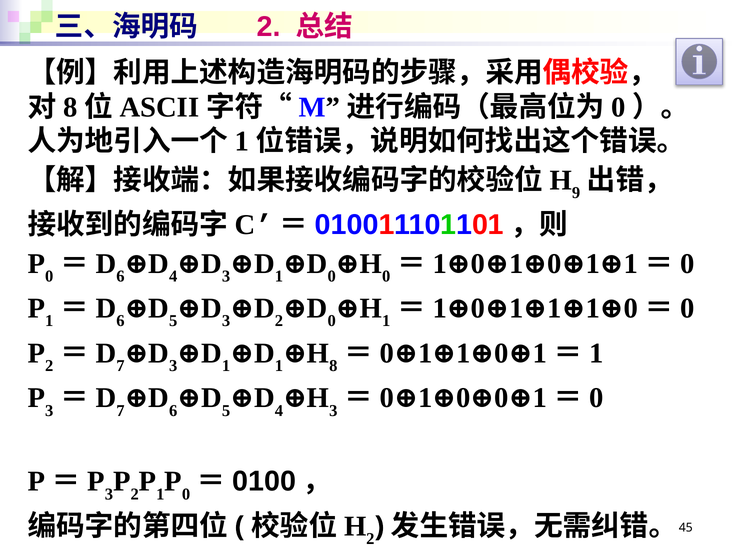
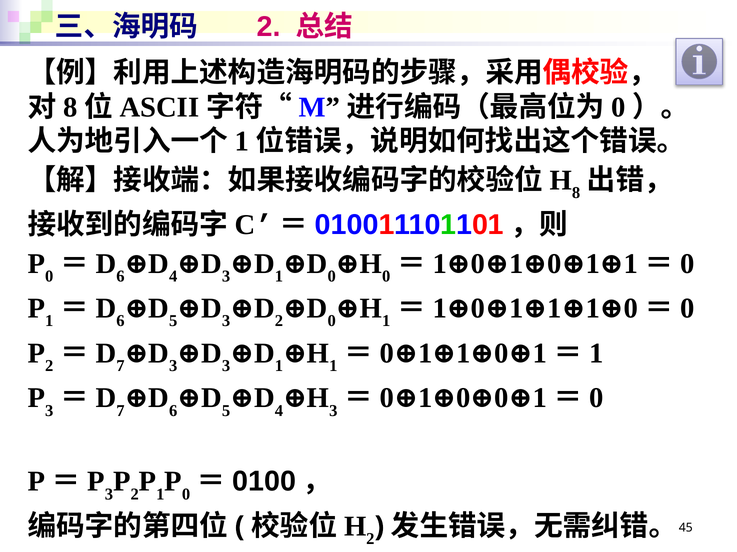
9 at (576, 193): 9 -> 8
1 at (226, 366): 1 -> 3
8 at (333, 366): 8 -> 1
